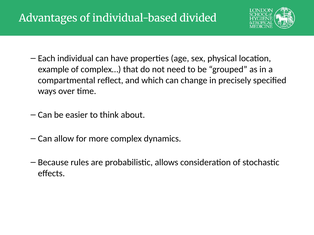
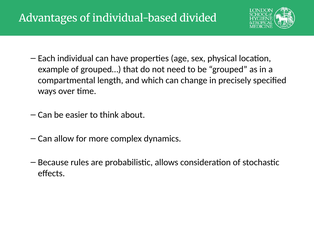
complex…: complex… -> grouped…
reflect: reflect -> length
